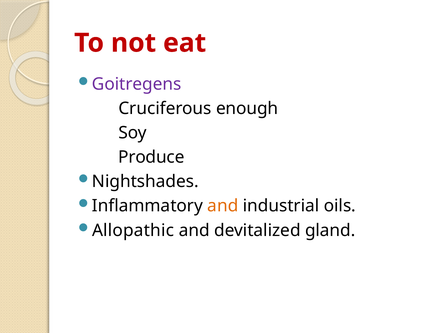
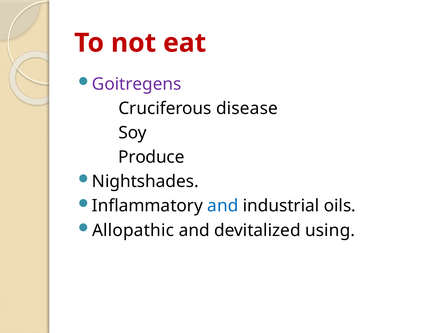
enough: enough -> disease
and at (223, 206) colour: orange -> blue
gland: gland -> using
